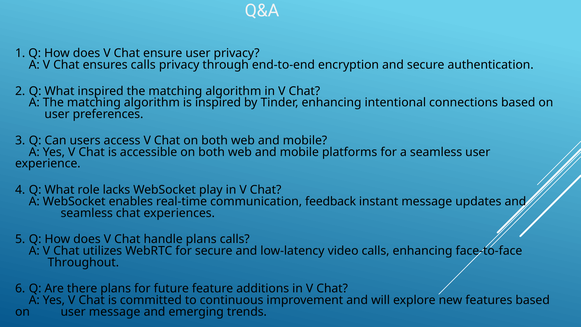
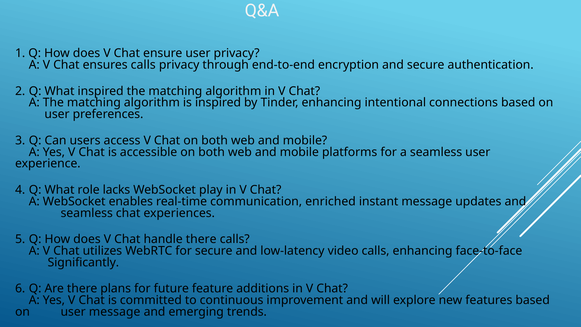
feedback: feedback -> enriched
handle plans: plans -> there
Throughout: Throughout -> Significantly
